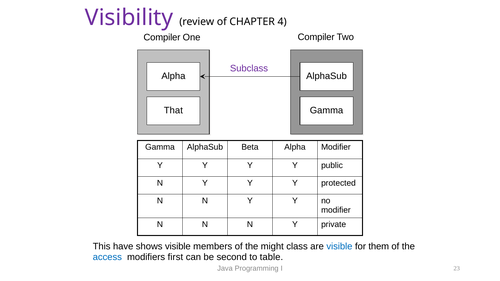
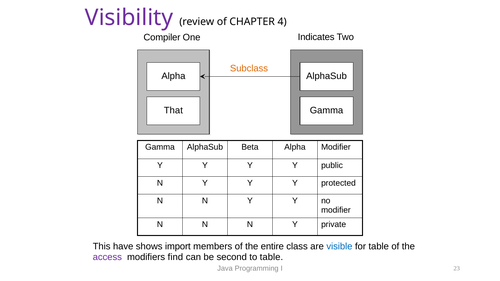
One Compiler: Compiler -> Indicates
Subclass colour: purple -> orange
shows visible: visible -> import
might: might -> entire
for them: them -> table
access colour: blue -> purple
first: first -> find
